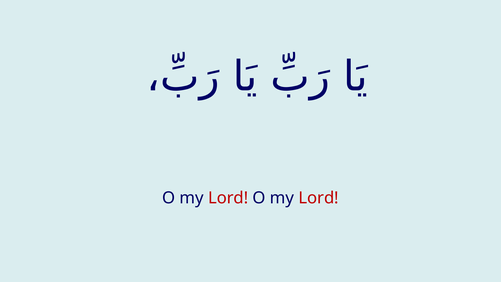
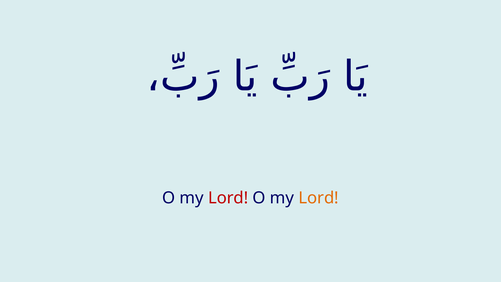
Lord at (319, 198) colour: red -> orange
